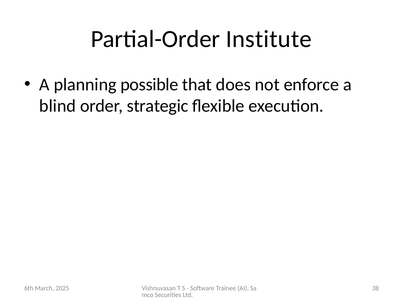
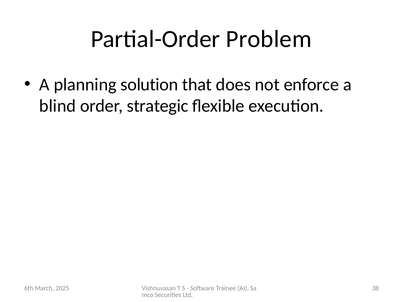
Institute: Institute -> Problem
possible: possible -> solution
